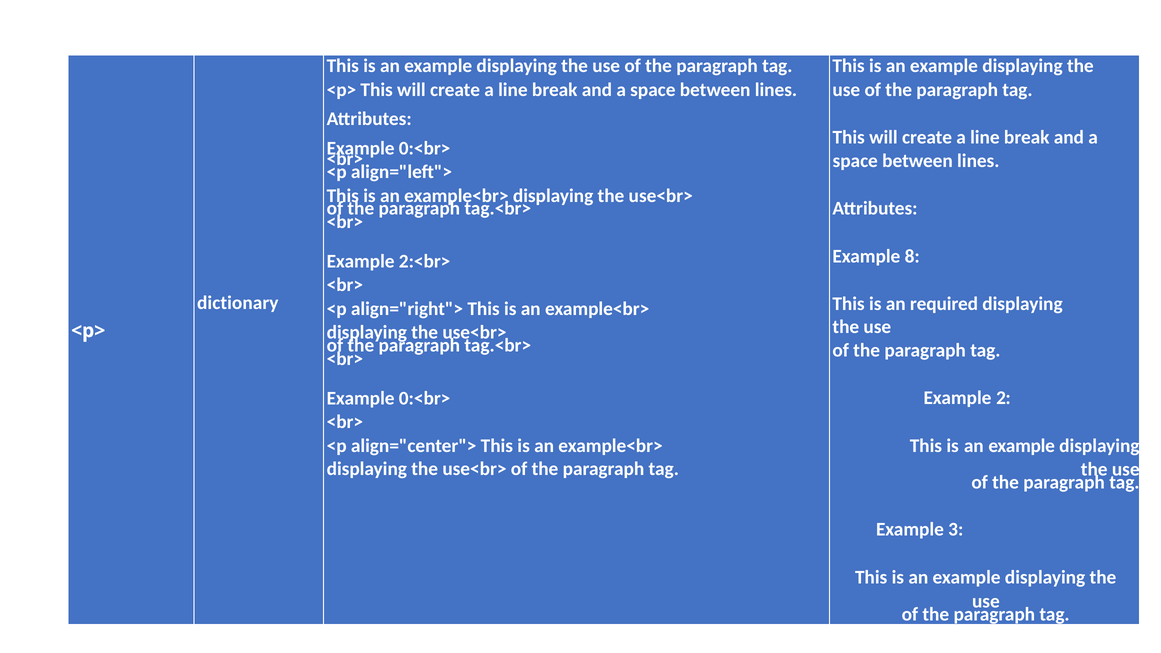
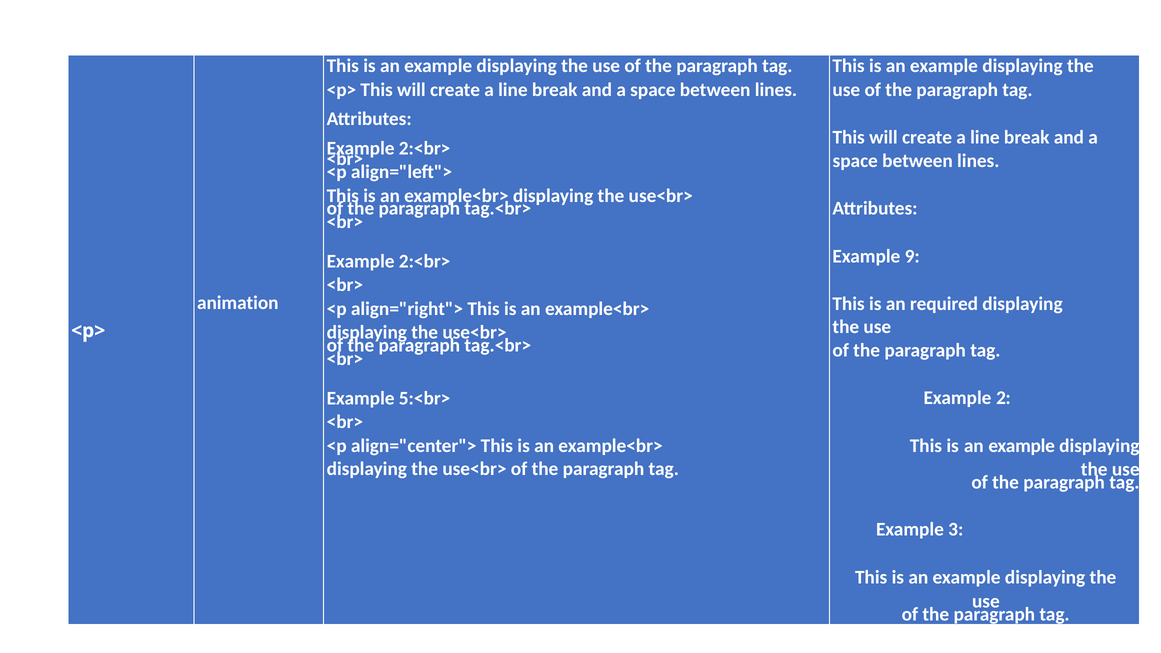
0:<br> at (425, 148): 0:<br> -> 2:<br>
8: 8 -> 9
dictionary: dictionary -> animation
0:<br> at (425, 398): 0:<br> -> 5:<br>
